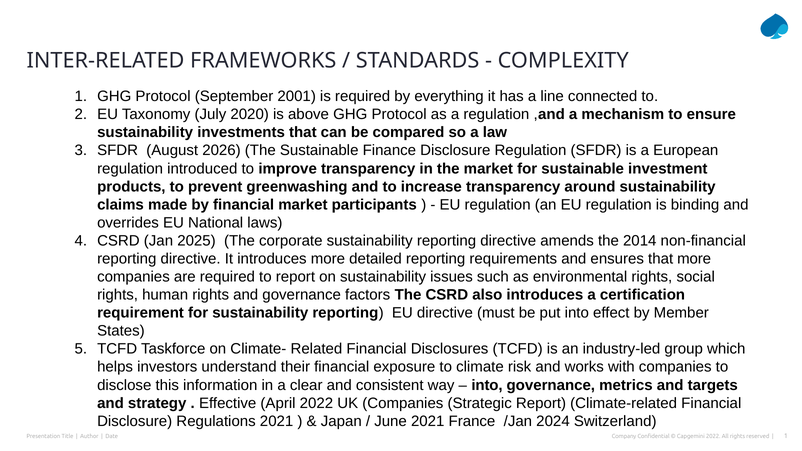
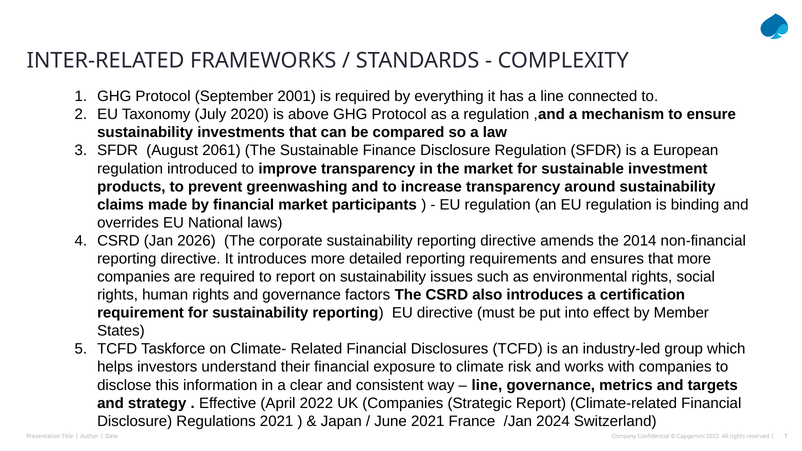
2026: 2026 -> 2061
2025: 2025 -> 2026
into at (487, 385): into -> line
